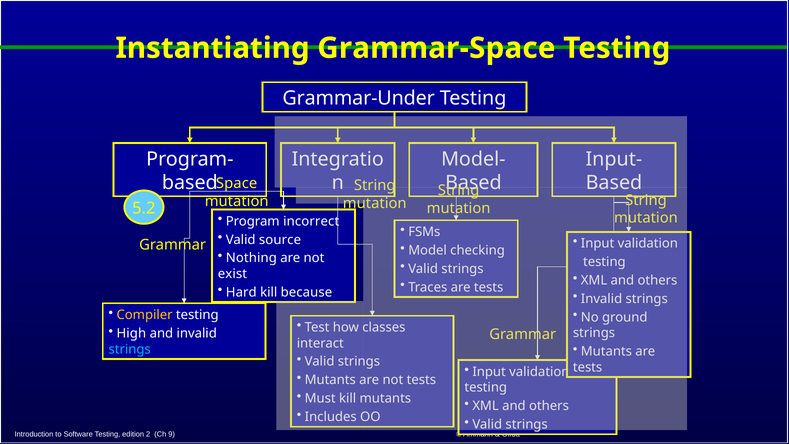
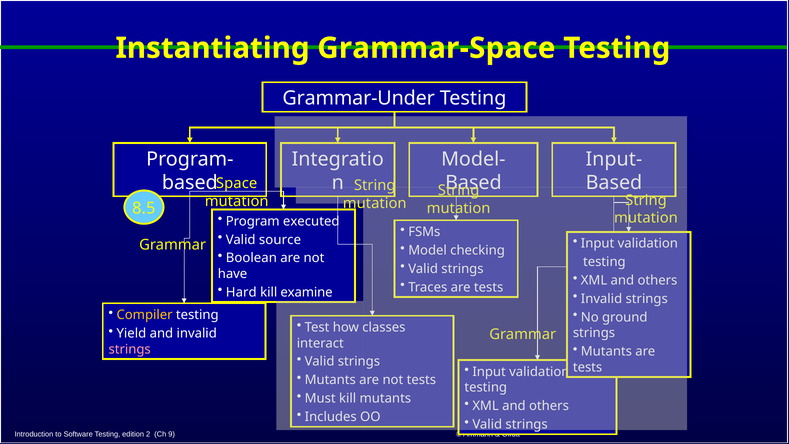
5.2: 5.2 -> 8.5
incorrect: incorrect -> executed
Nothing: Nothing -> Boolean
exist: exist -> have
because: because -> examine
High: High -> Yield
strings at (130, 349) colour: light blue -> pink
